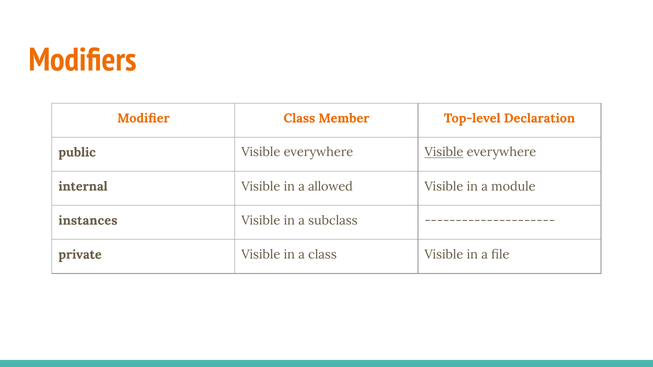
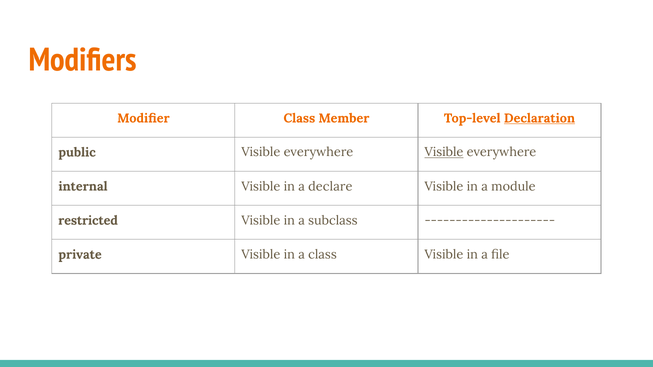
Declaration underline: none -> present
allowed: allowed -> declare
instances: instances -> restricted
